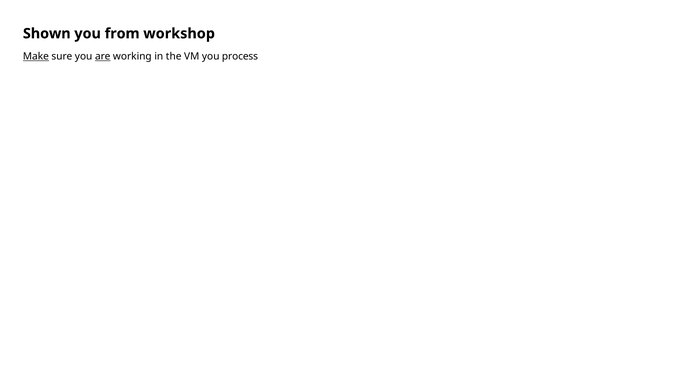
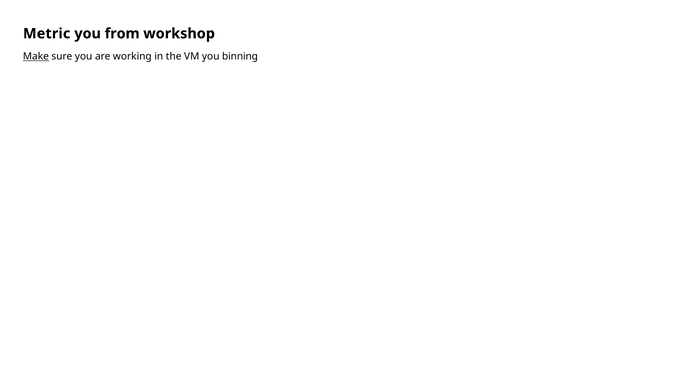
Shown: Shown -> Metric
are underline: present -> none
process: process -> binning
